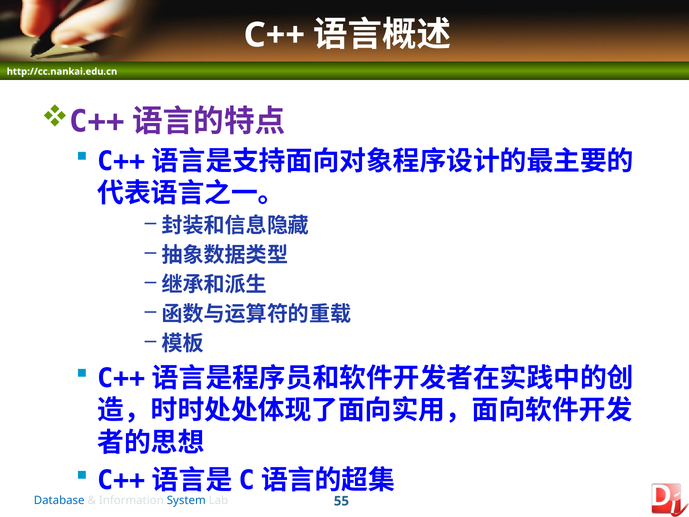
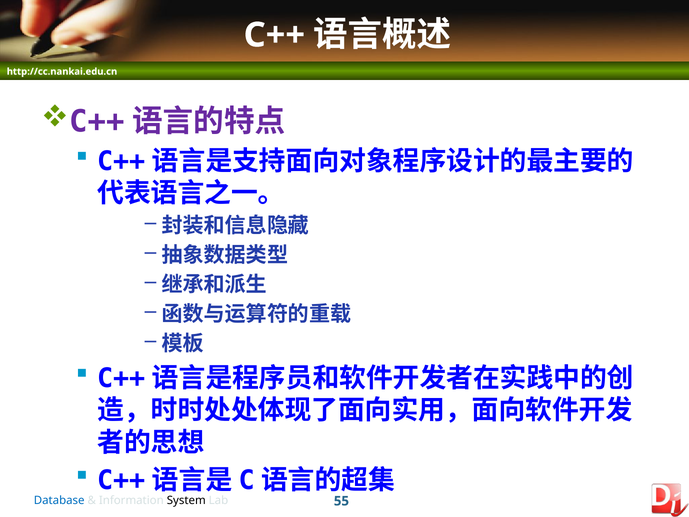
System colour: blue -> black
